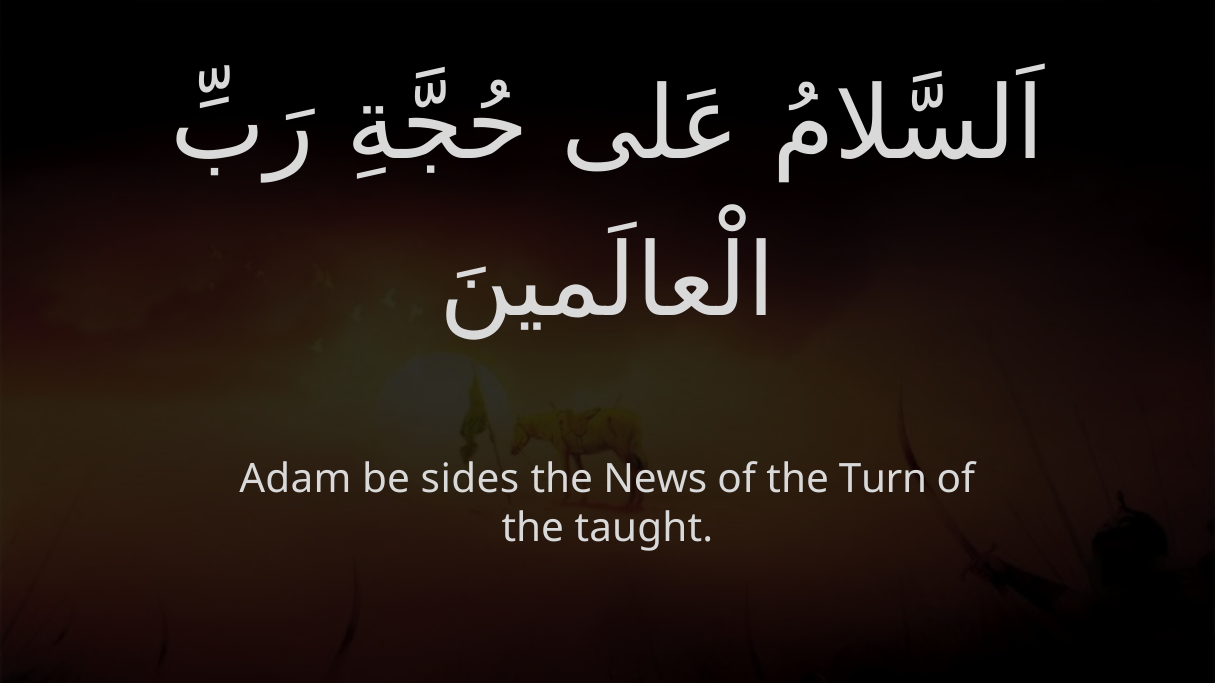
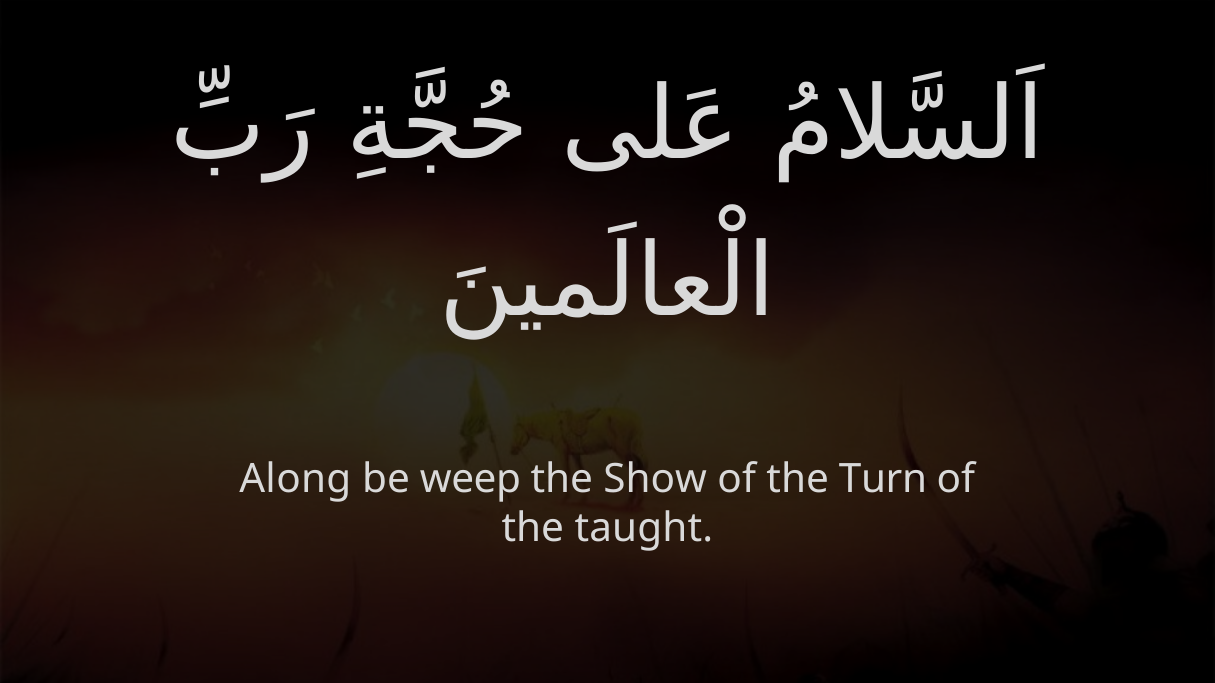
Adam: Adam -> Along
sides: sides -> weep
News: News -> Show
